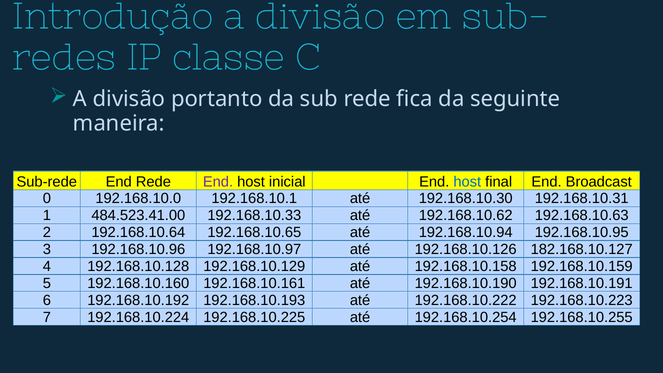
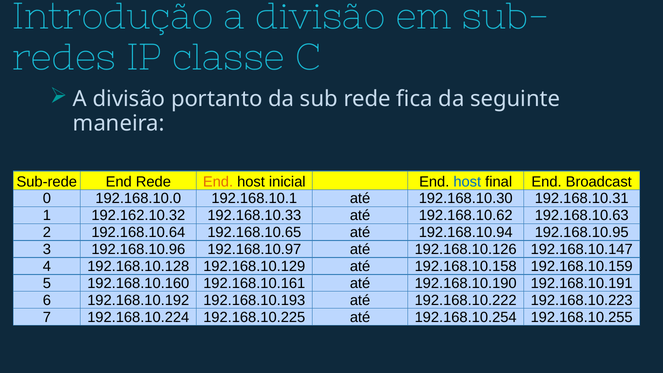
End at (218, 182) colour: purple -> orange
484.523.41.00: 484.523.41.00 -> 192.162.10.32
182.168.10.127: 182.168.10.127 -> 192.168.10.147
